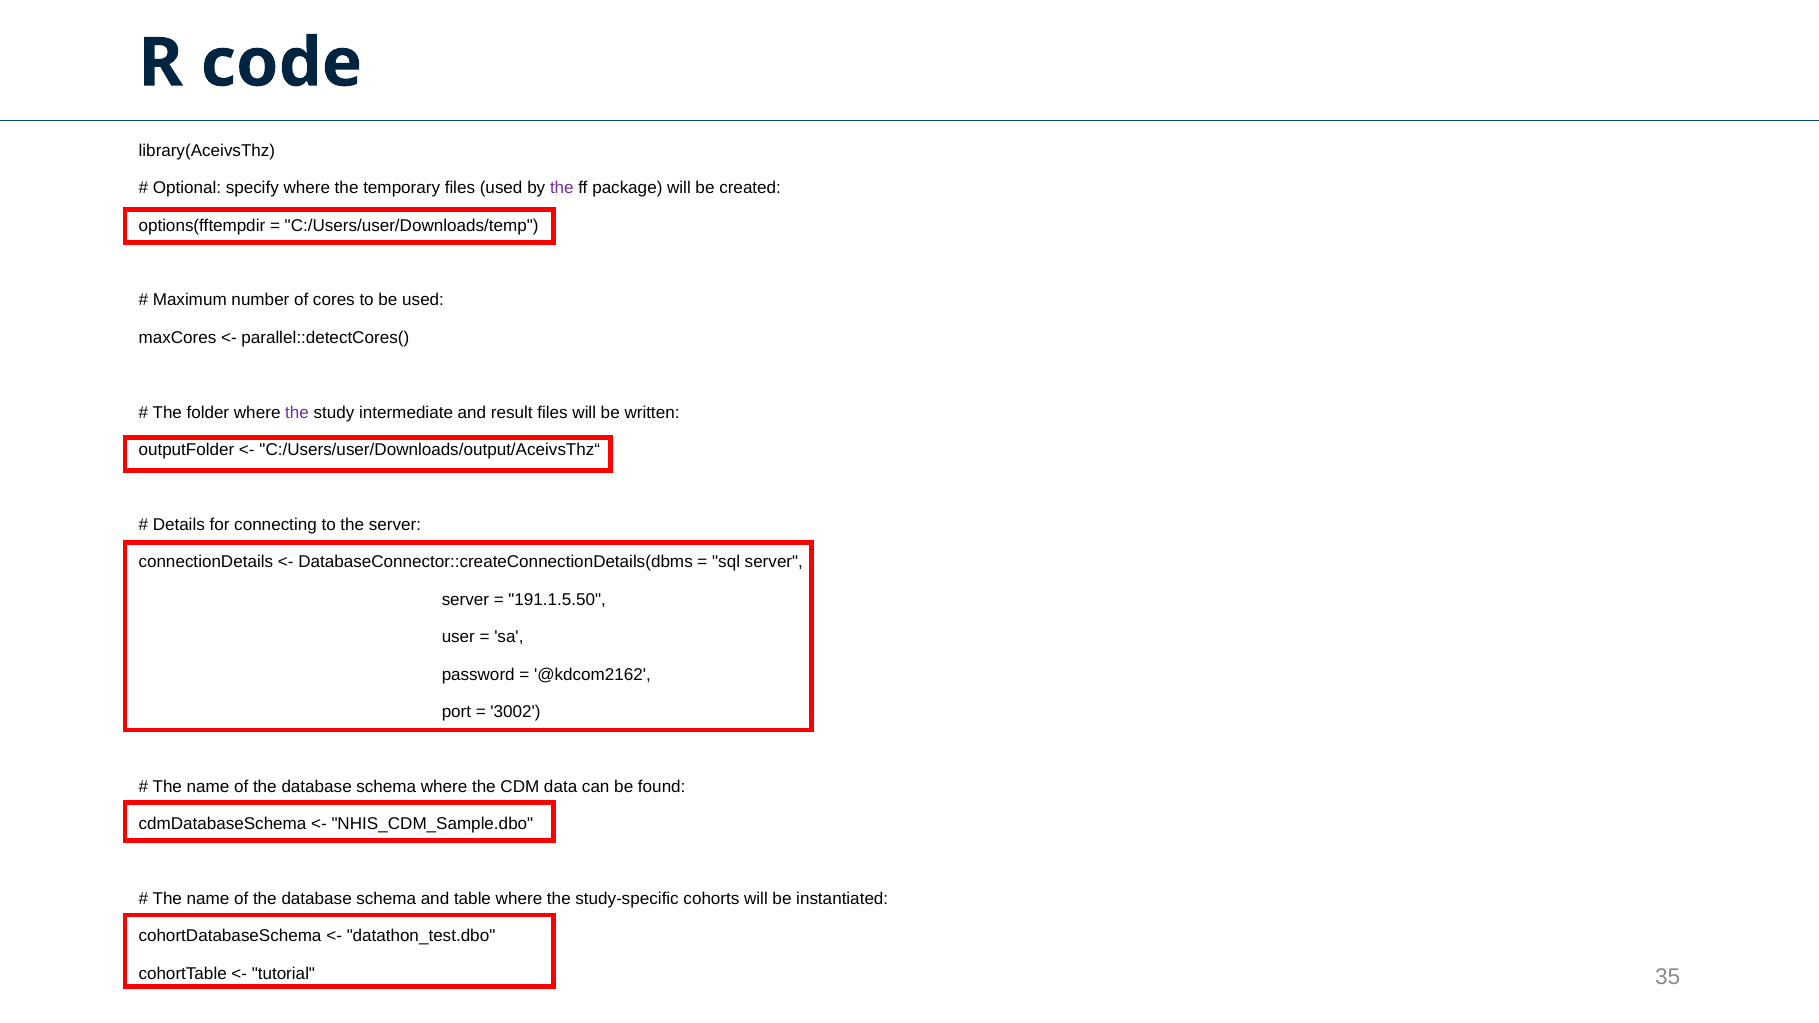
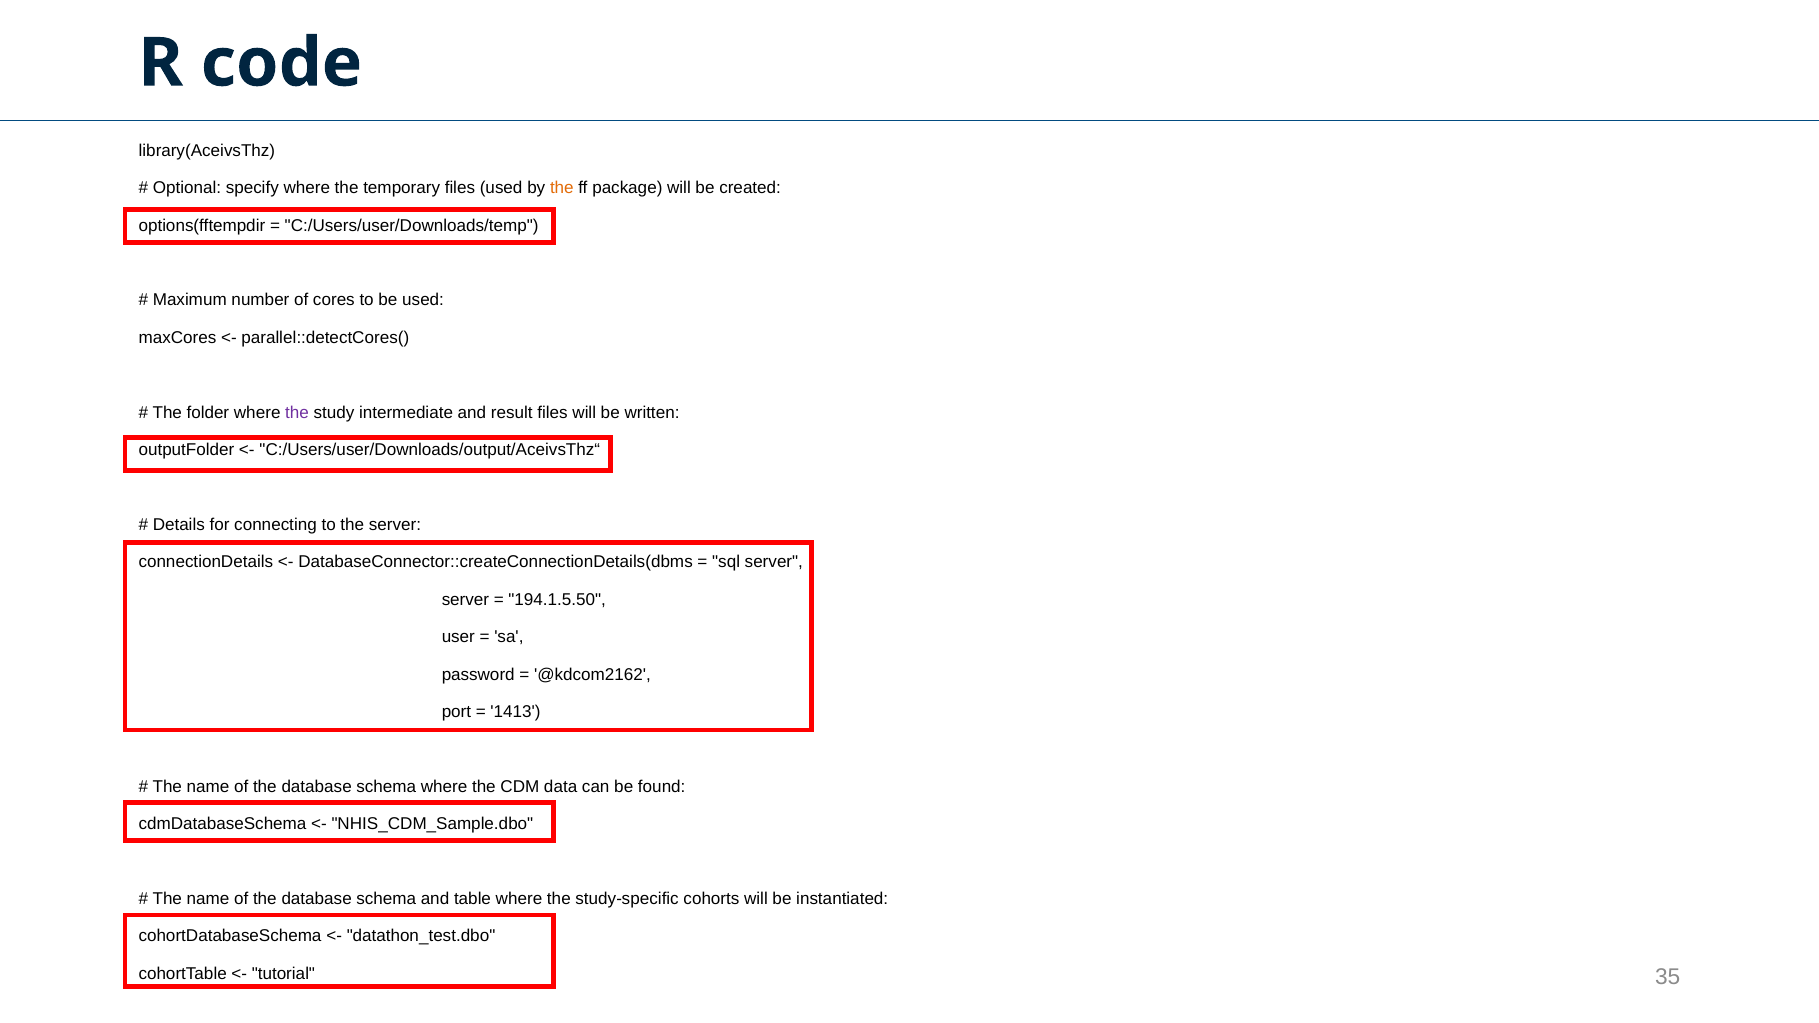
the at (562, 188) colour: purple -> orange
191.1.5.50: 191.1.5.50 -> 194.1.5.50
3002: 3002 -> 1413
